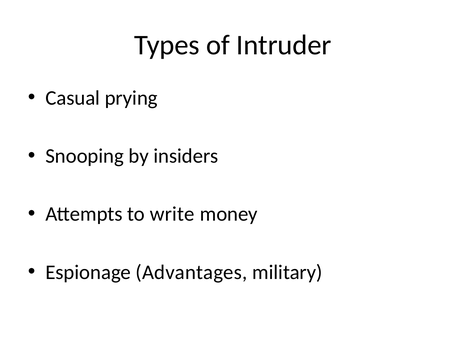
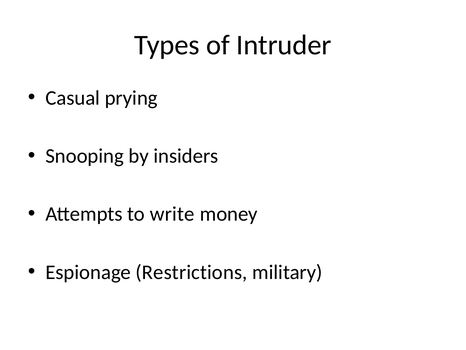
Advantages: Advantages -> Restrictions
